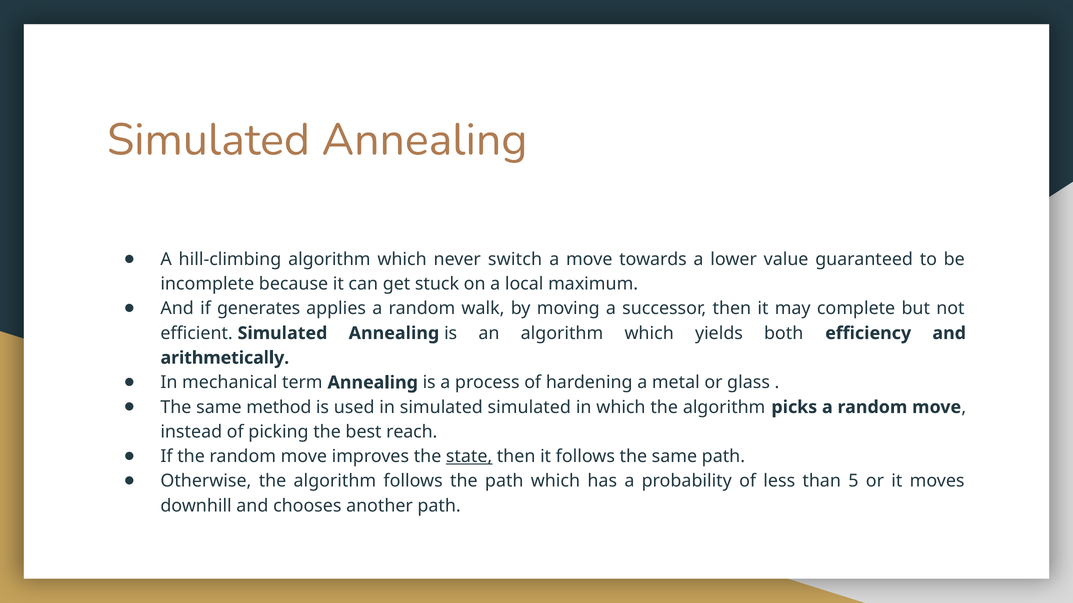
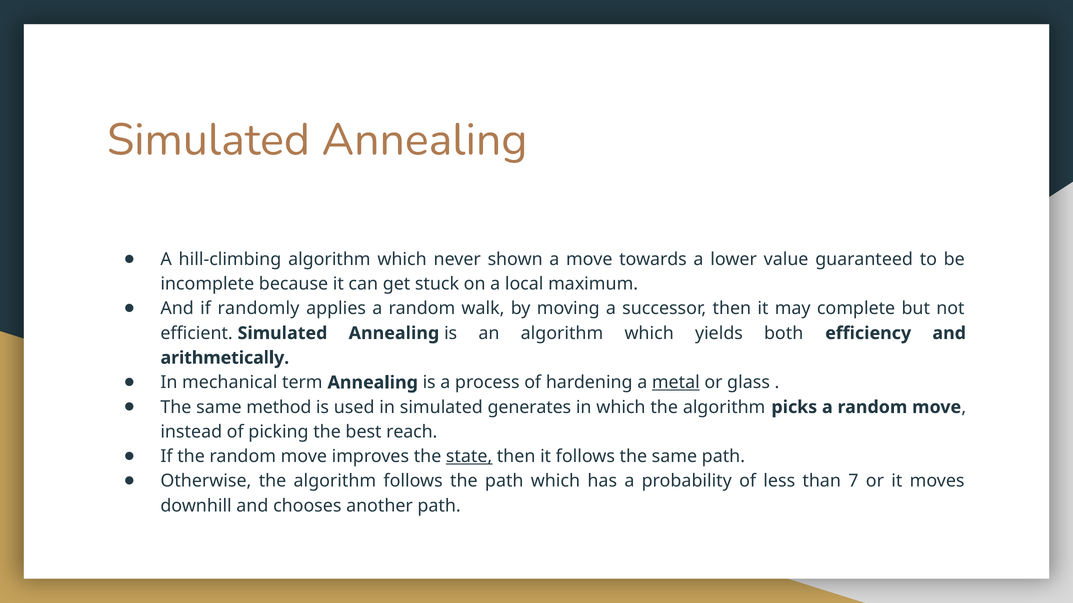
switch: switch -> shown
generates: generates -> randomly
metal underline: none -> present
simulated simulated: simulated -> generates
5: 5 -> 7
